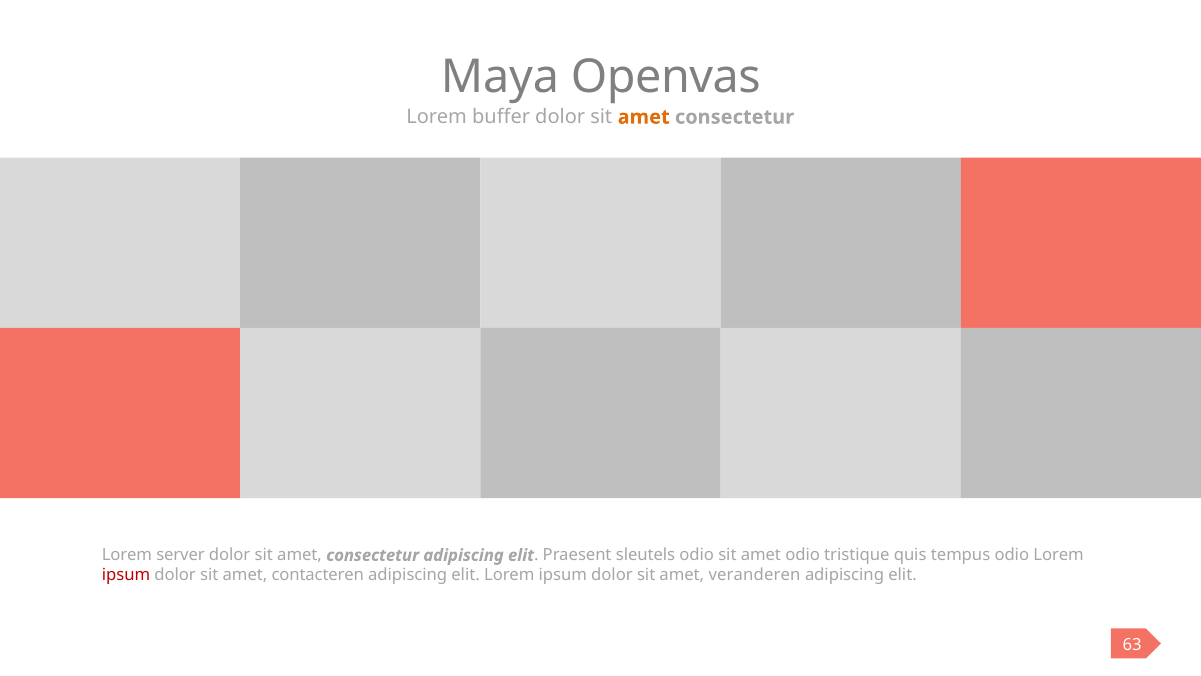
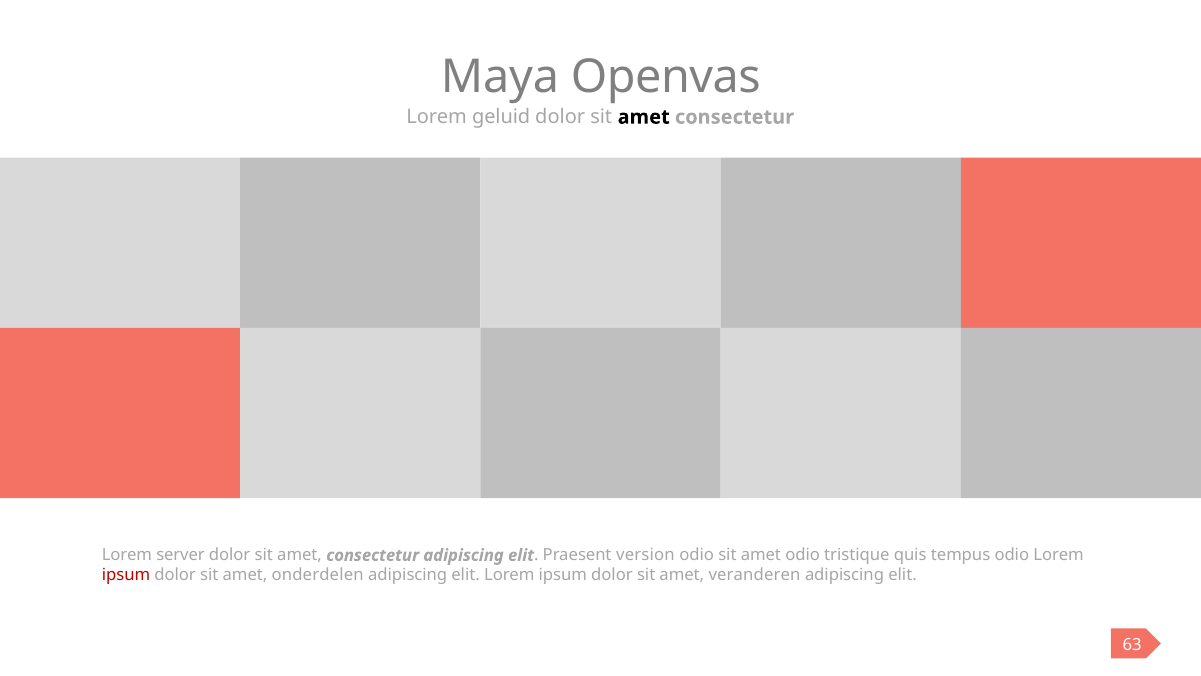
buffer: buffer -> geluid
amet at (644, 117) colour: orange -> black
sleutels: sleutels -> version
contacteren: contacteren -> onderdelen
